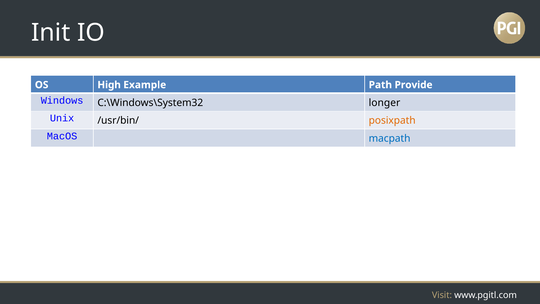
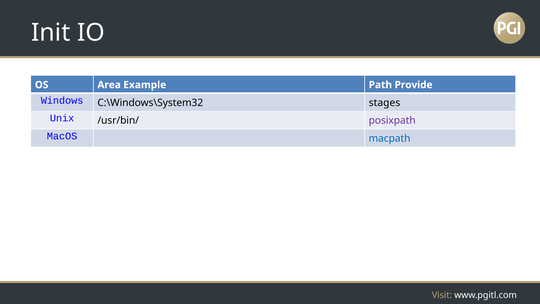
High: High -> Area
longer: longer -> stages
posixpath colour: orange -> purple
